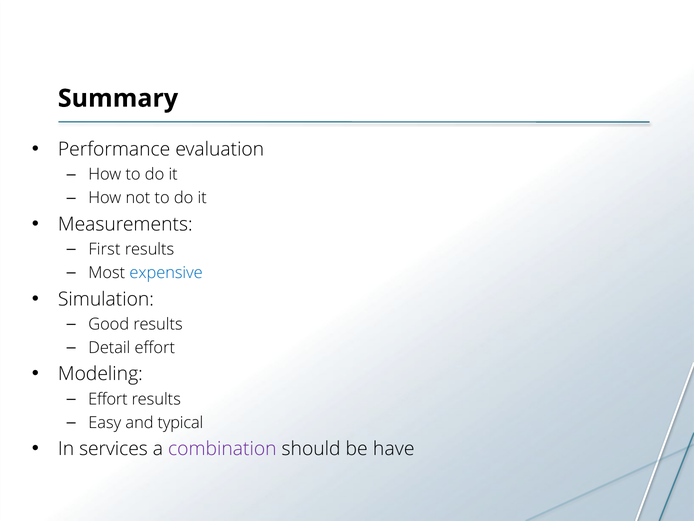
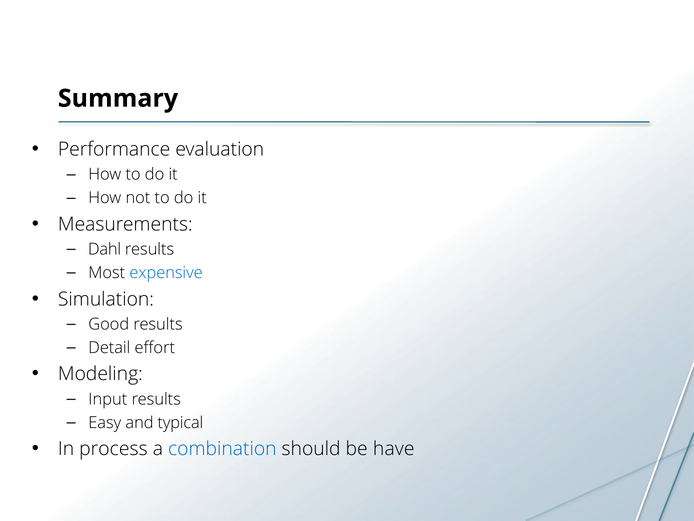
First: First -> Dahl
Effort at (108, 399): Effort -> Input
services: services -> process
combination colour: purple -> blue
